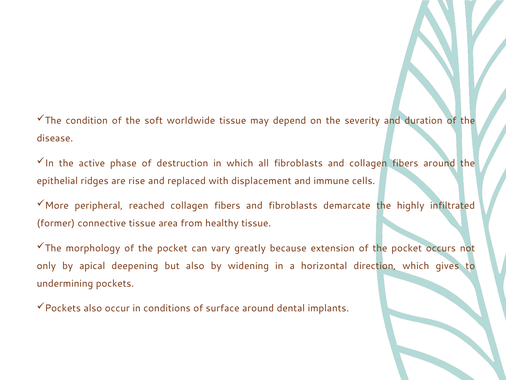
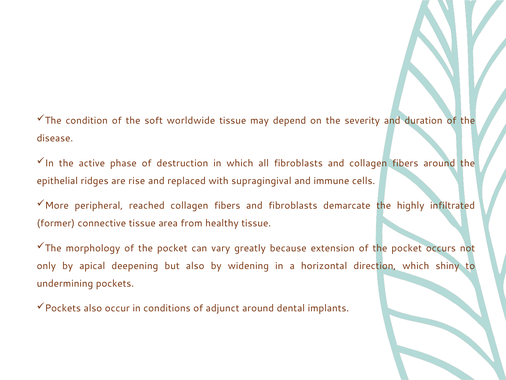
displacement: displacement -> supragingival
gives: gives -> shiny
surface: surface -> adjunct
